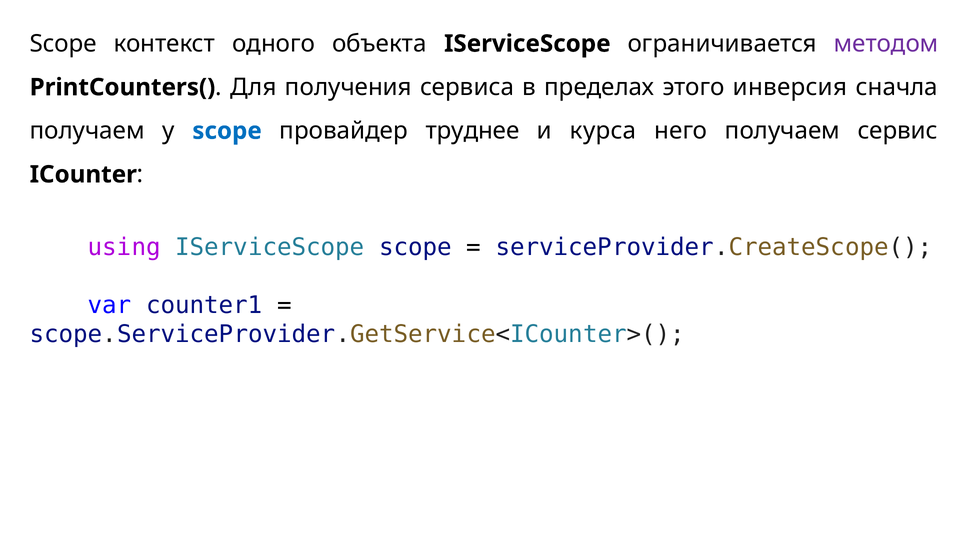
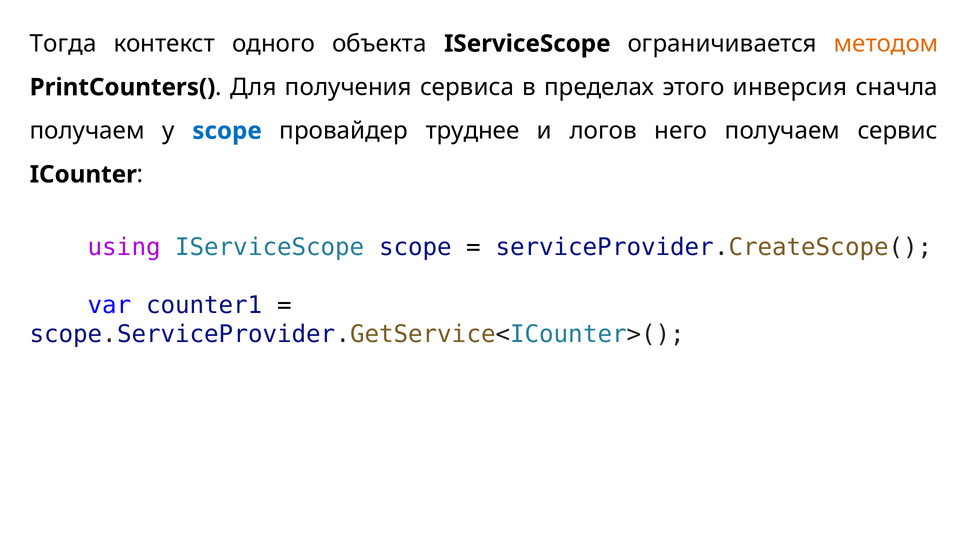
Scope at (63, 44): Scope -> Тогда
методом colour: purple -> orange
курса: курса -> логов
